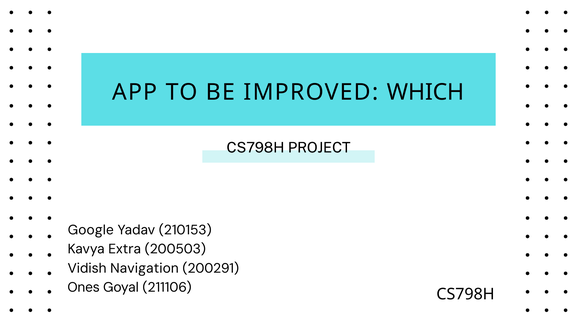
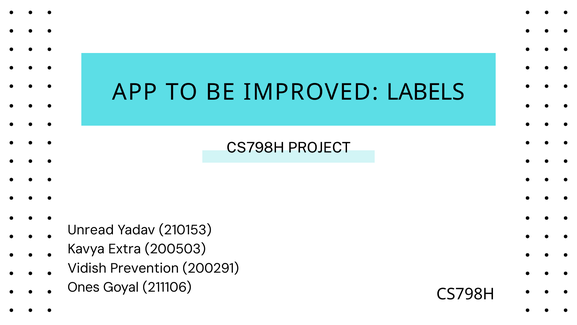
WHICH: WHICH -> LABELS
Google: Google -> Unread
Navigation: Navigation -> Prevention
